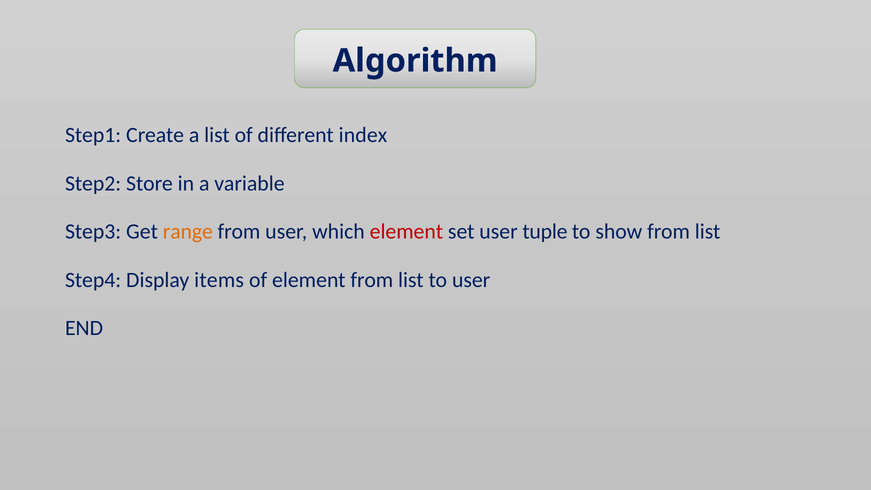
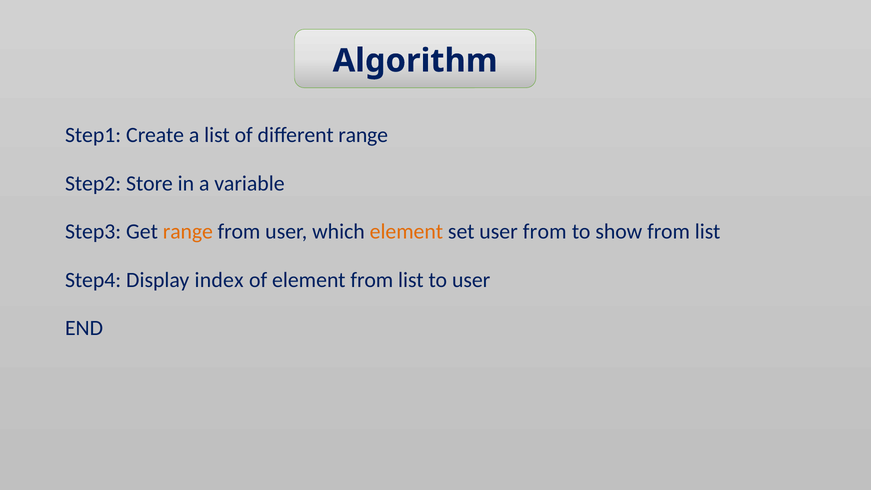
different index: index -> range
element at (406, 232) colour: red -> orange
user tuple: tuple -> from
items: items -> index
